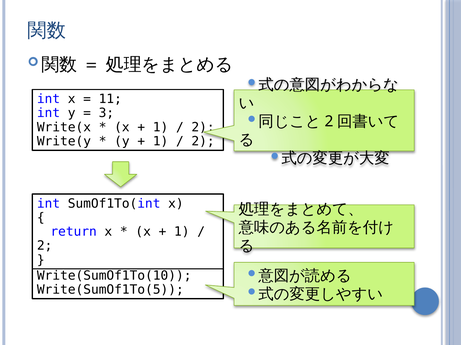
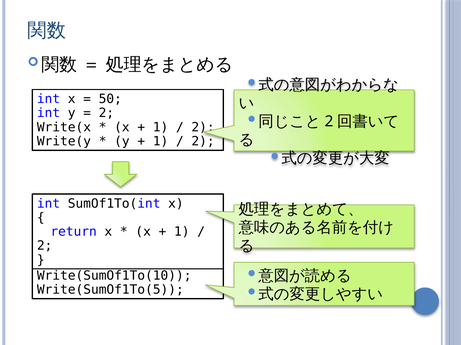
11: 11 -> 50
3 at (106, 113): 3 -> 2
